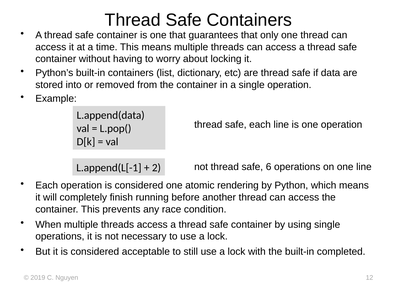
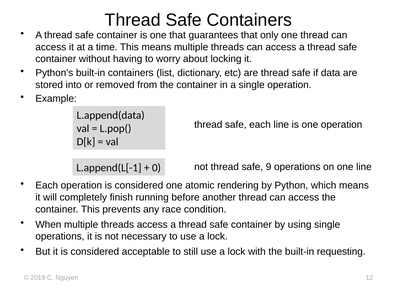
6: 6 -> 9
2: 2 -> 0
completed: completed -> requesting
